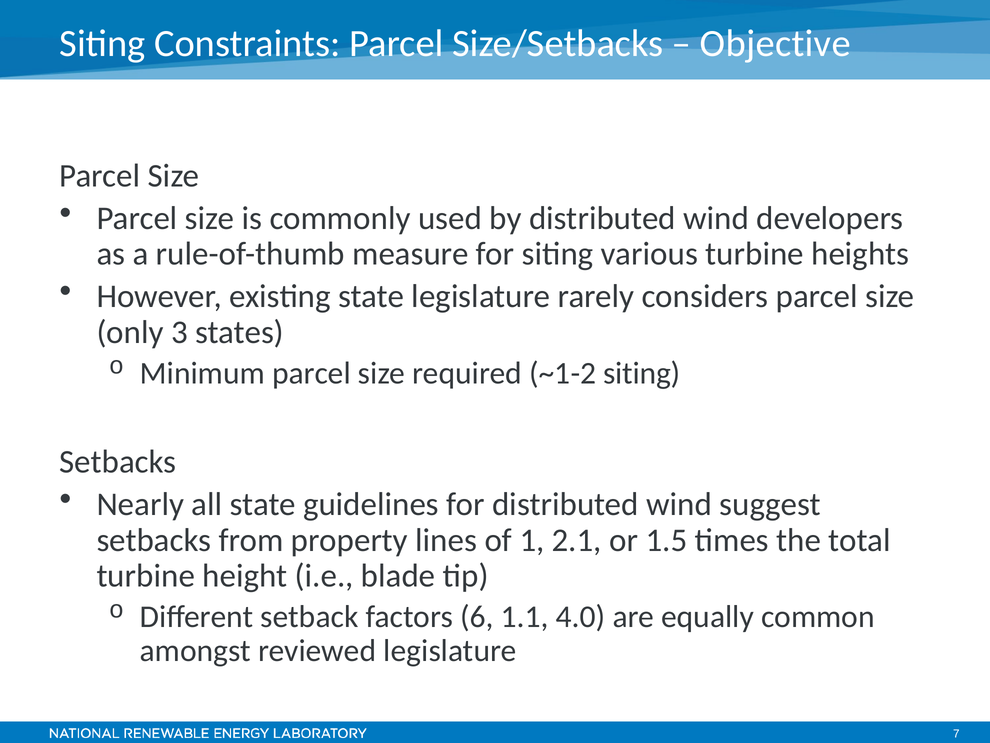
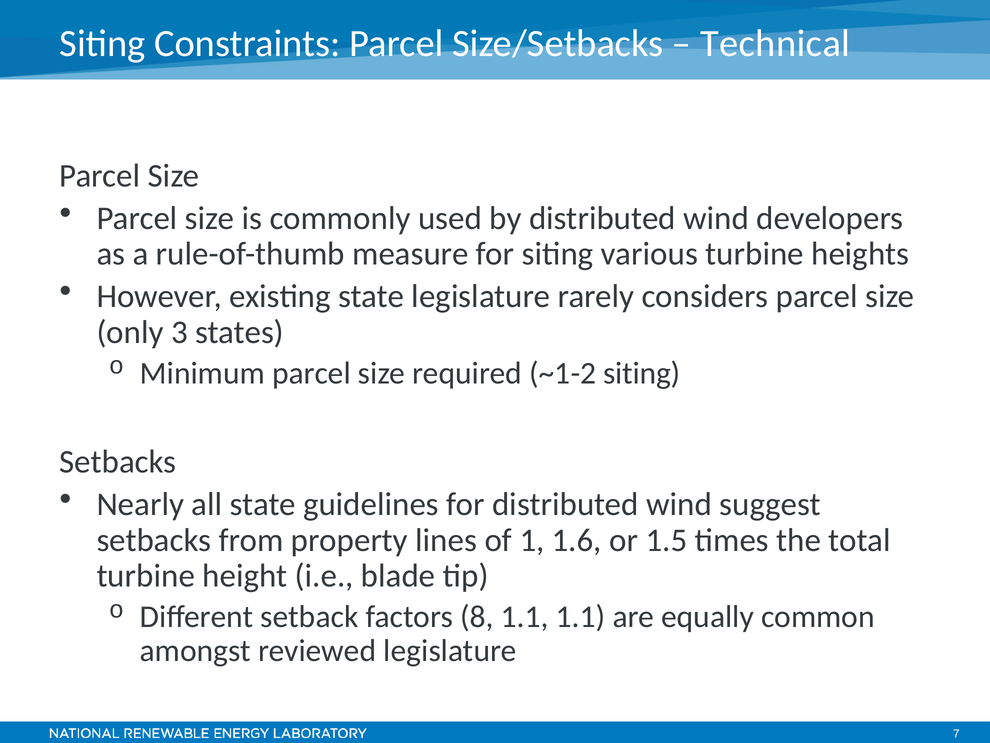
Objective: Objective -> Technical
2.1: 2.1 -> 1.6
6: 6 -> 8
1.1 4.0: 4.0 -> 1.1
